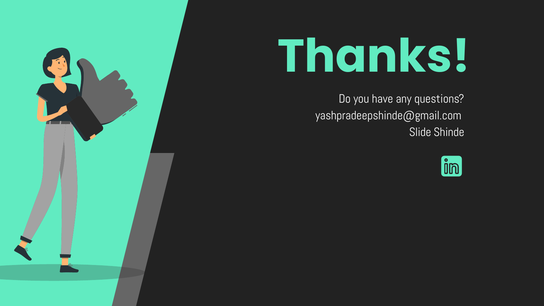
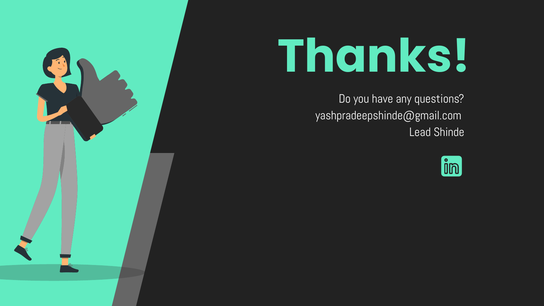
Slide: Slide -> Lead
